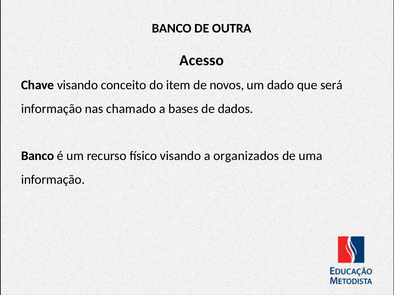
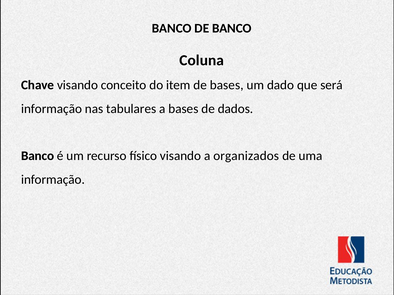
DE OUTRA: OUTRA -> BANCO
Acesso: Acesso -> Coluna
de novos: novos -> bases
chamado: chamado -> tabulares
